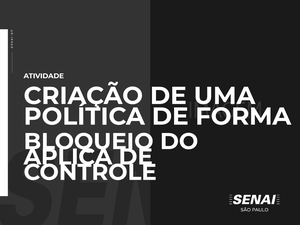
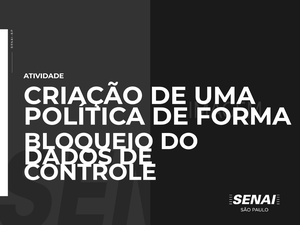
APLICA: APLICA -> DADOS
